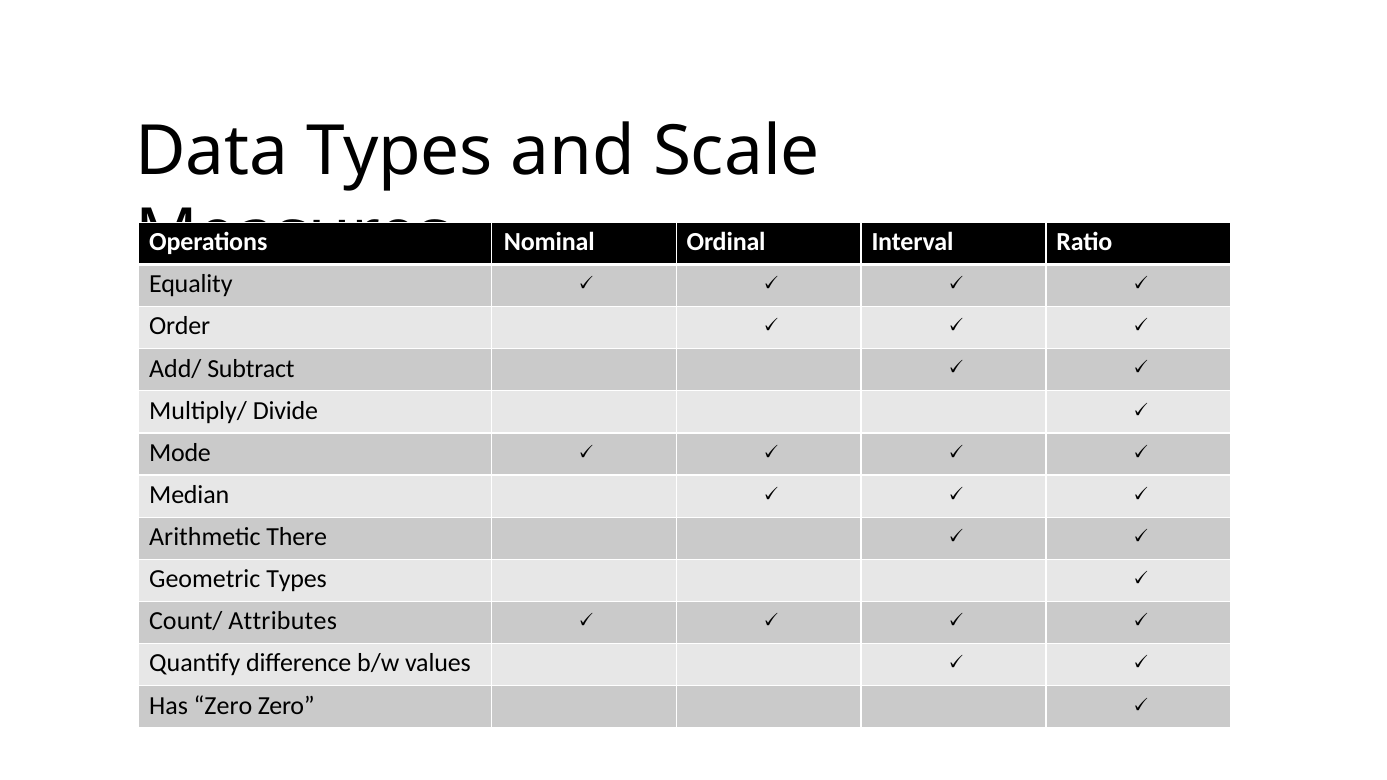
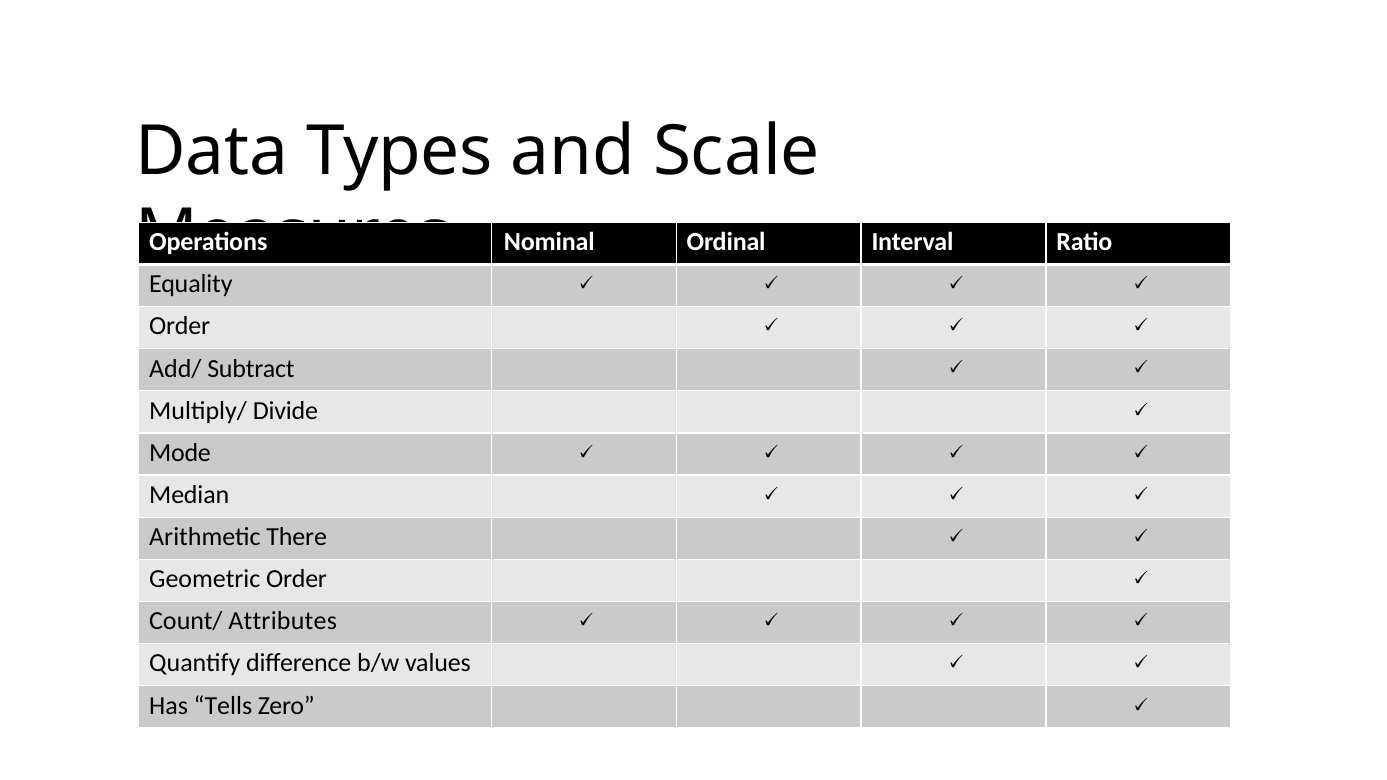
Geometric Types: Types -> Order
Has Zero: Zero -> Tells
